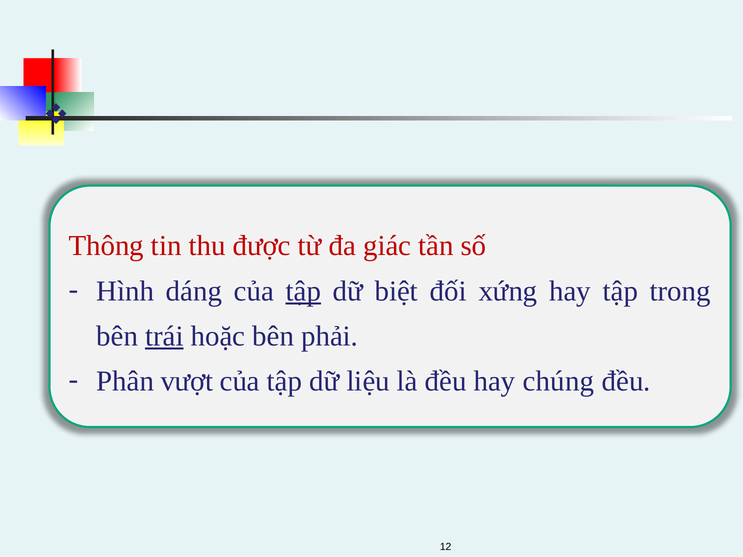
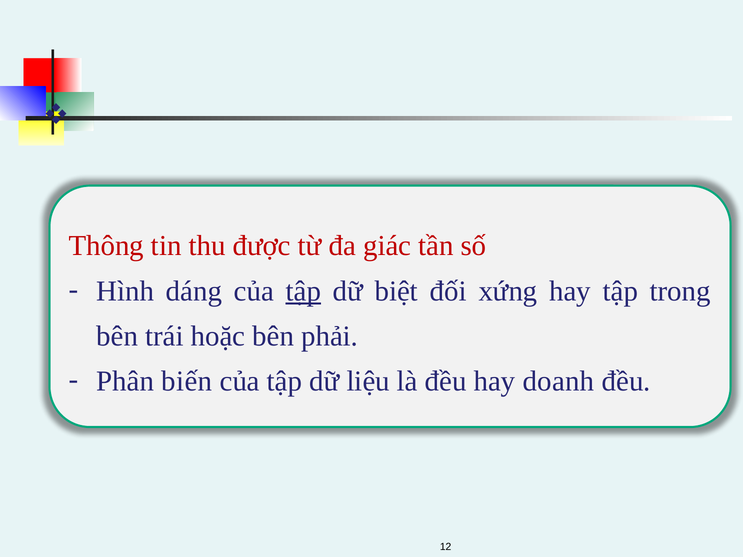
trái underline: present -> none
vượt: vượt -> biến
chúng: chúng -> doanh
